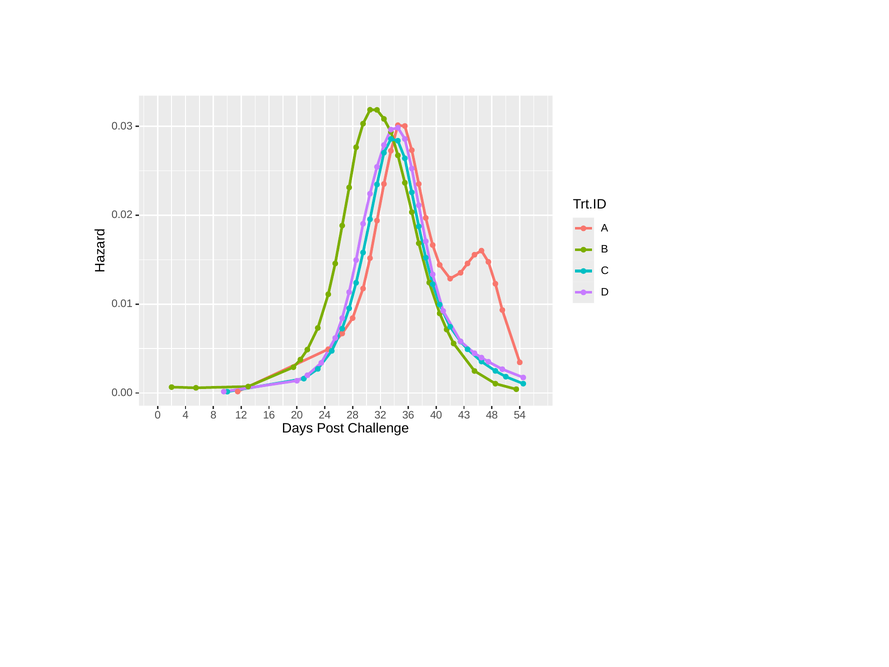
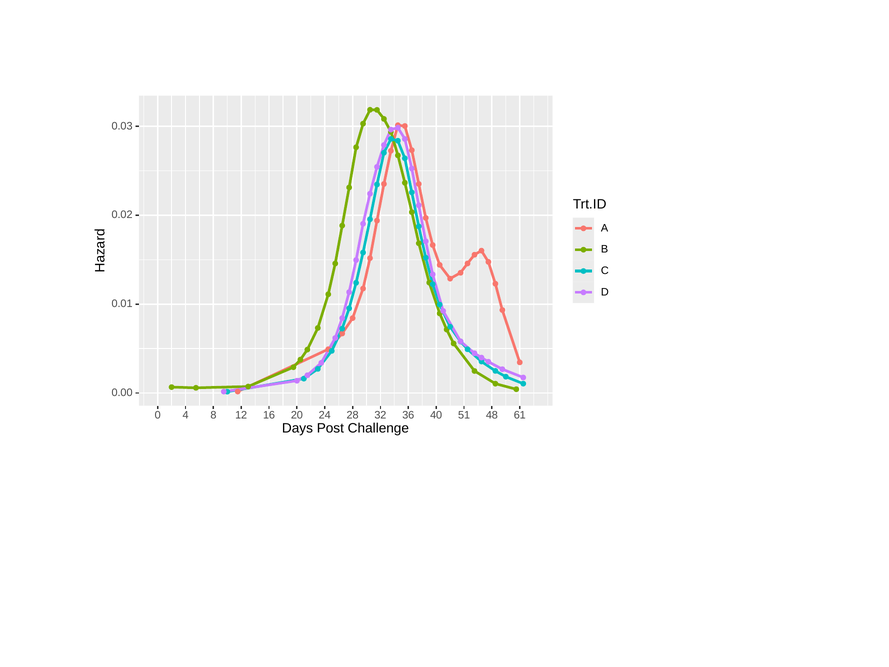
43: 43 -> 51
54: 54 -> 61
